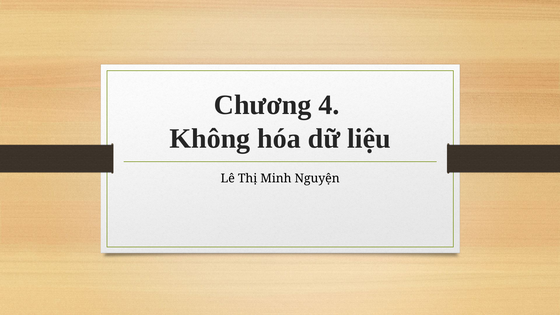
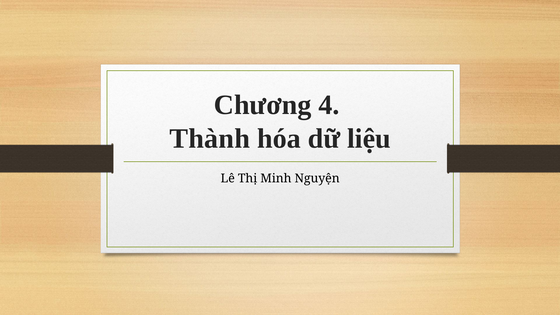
Không: Không -> Thành
